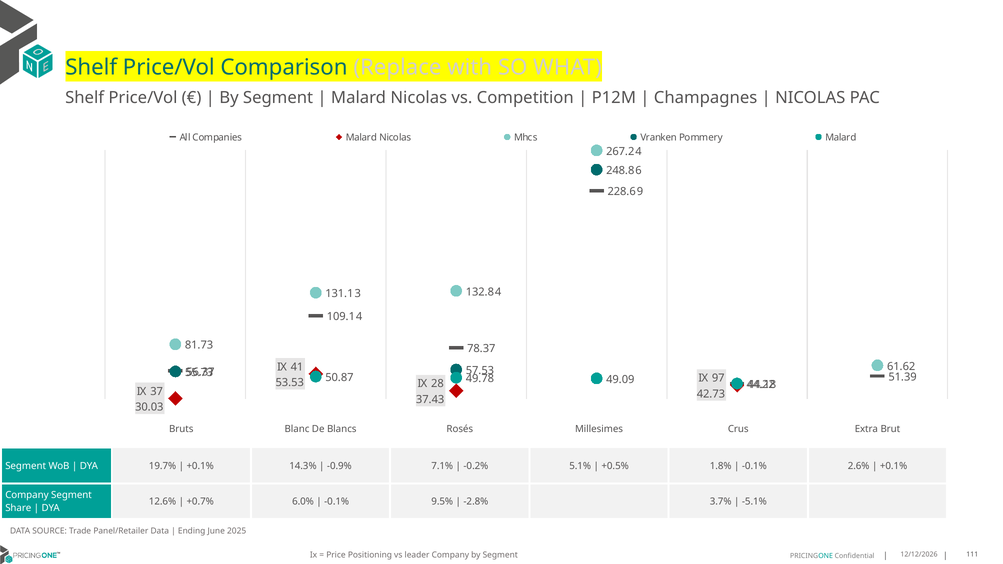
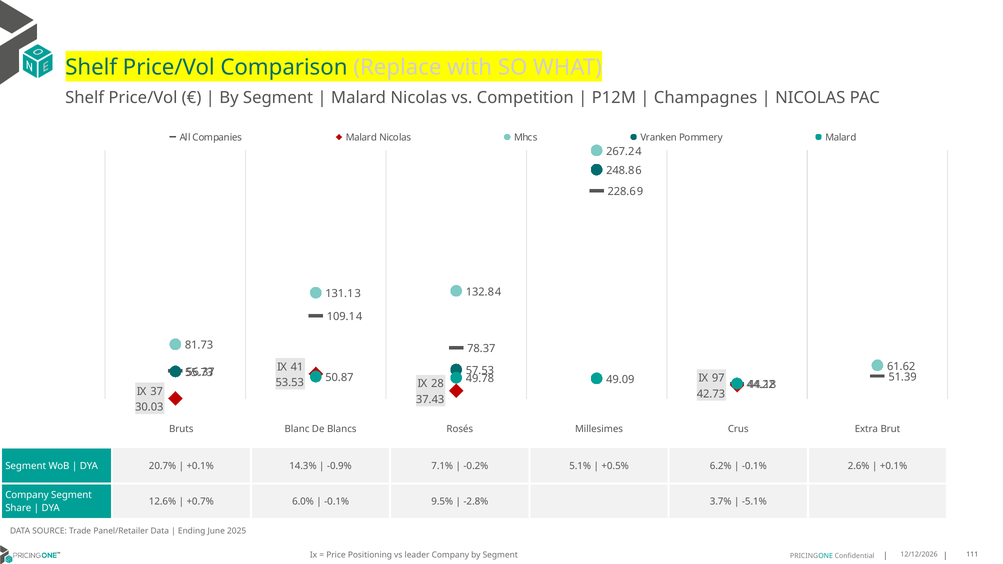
19.7%: 19.7% -> 20.7%
1.8%: 1.8% -> 6.2%
